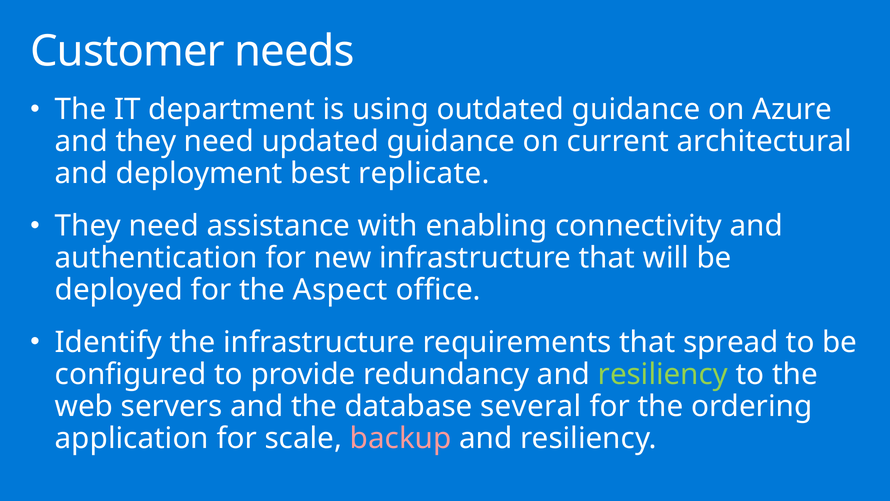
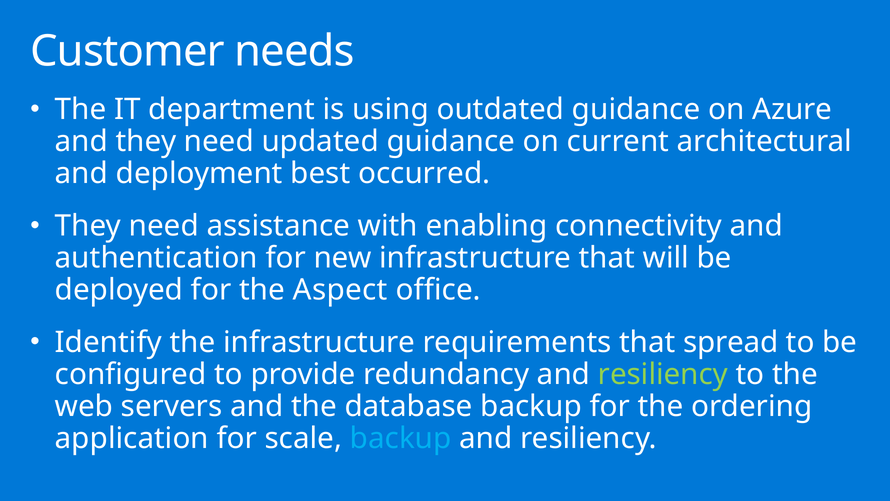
replicate: replicate -> occurred
database several: several -> backup
backup at (401, 438) colour: pink -> light blue
